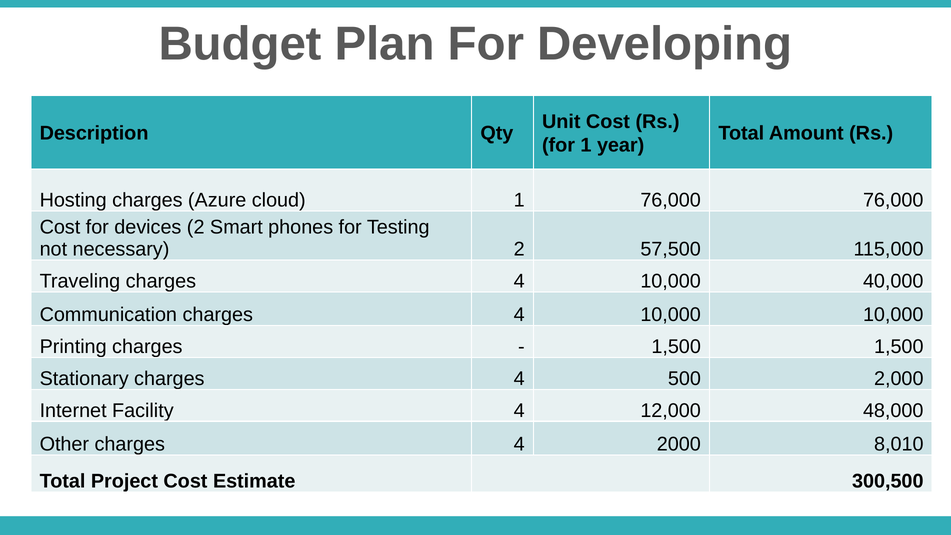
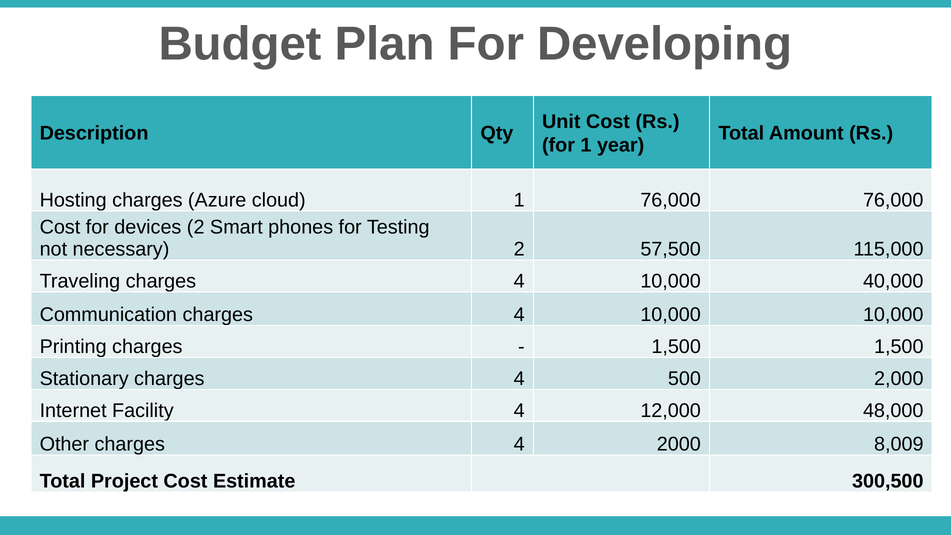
8,010: 8,010 -> 8,009
